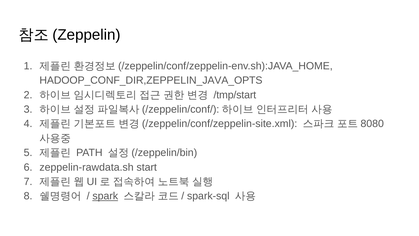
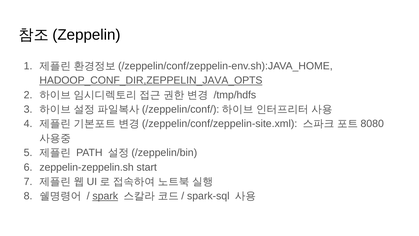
HADOOP_CONF_DIR,ZEPPELIN_JAVA_OPTS underline: none -> present
/tmp/start: /tmp/start -> /tmp/hdfs
zeppelin-rawdata.sh: zeppelin-rawdata.sh -> zeppelin-zeppelin.sh
